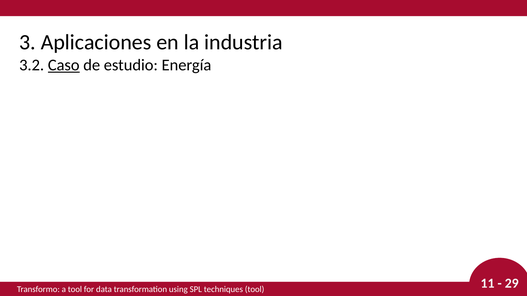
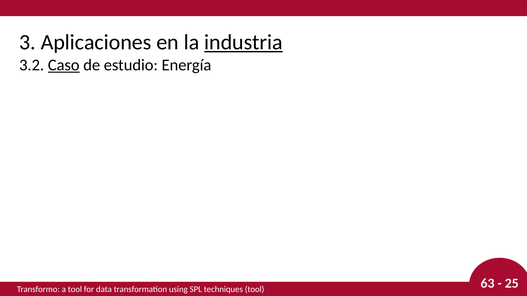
industria underline: none -> present
11: 11 -> 63
29: 29 -> 25
